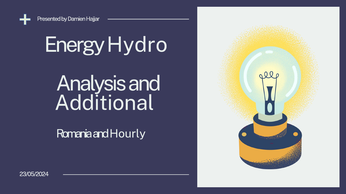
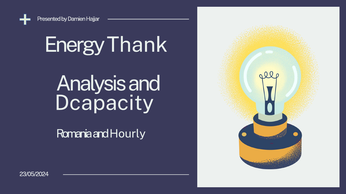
Hydro: Hydro -> Thank
Additional: Additional -> Dcapacity
